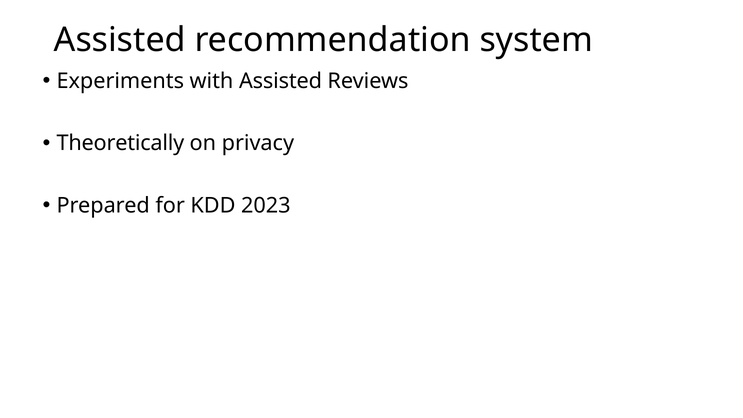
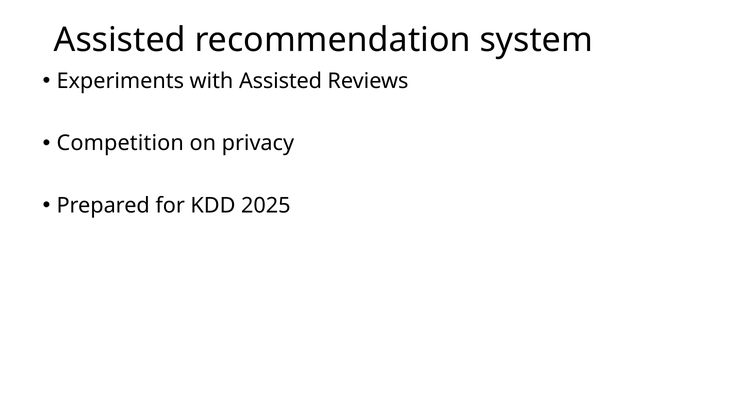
Theoretically: Theoretically -> Competition
2023: 2023 -> 2025
